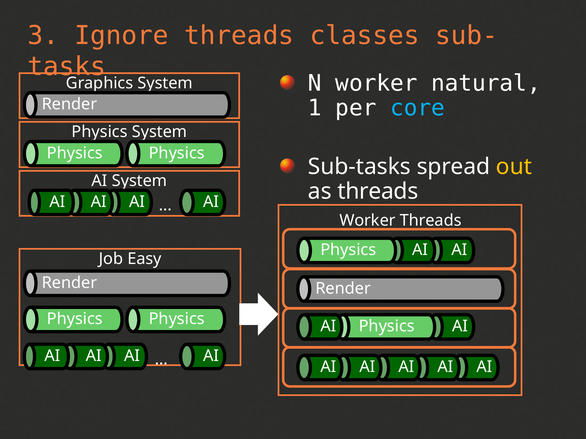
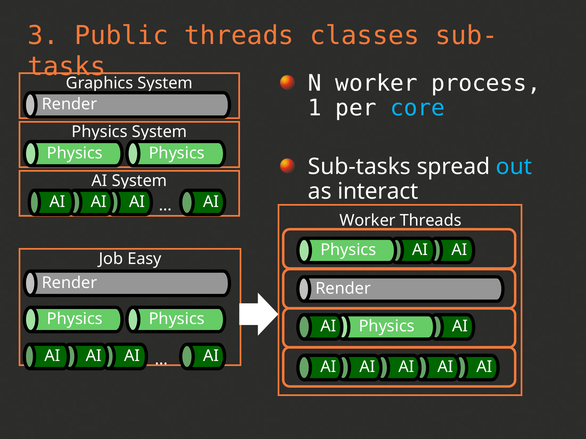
Ignore: Ignore -> Public
natural: natural -> process
out colour: yellow -> light blue
as threads: threads -> interact
